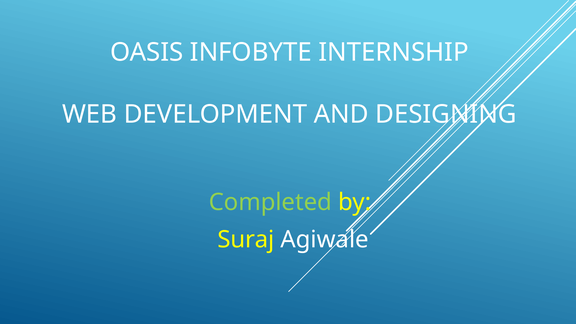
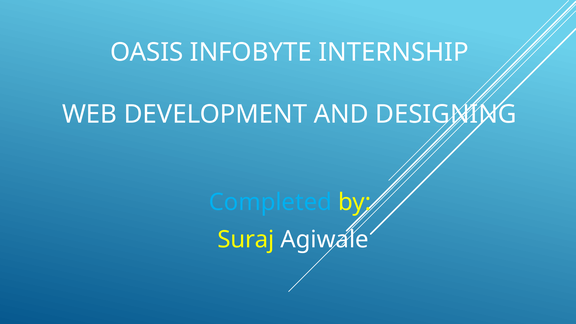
Completed colour: light green -> light blue
